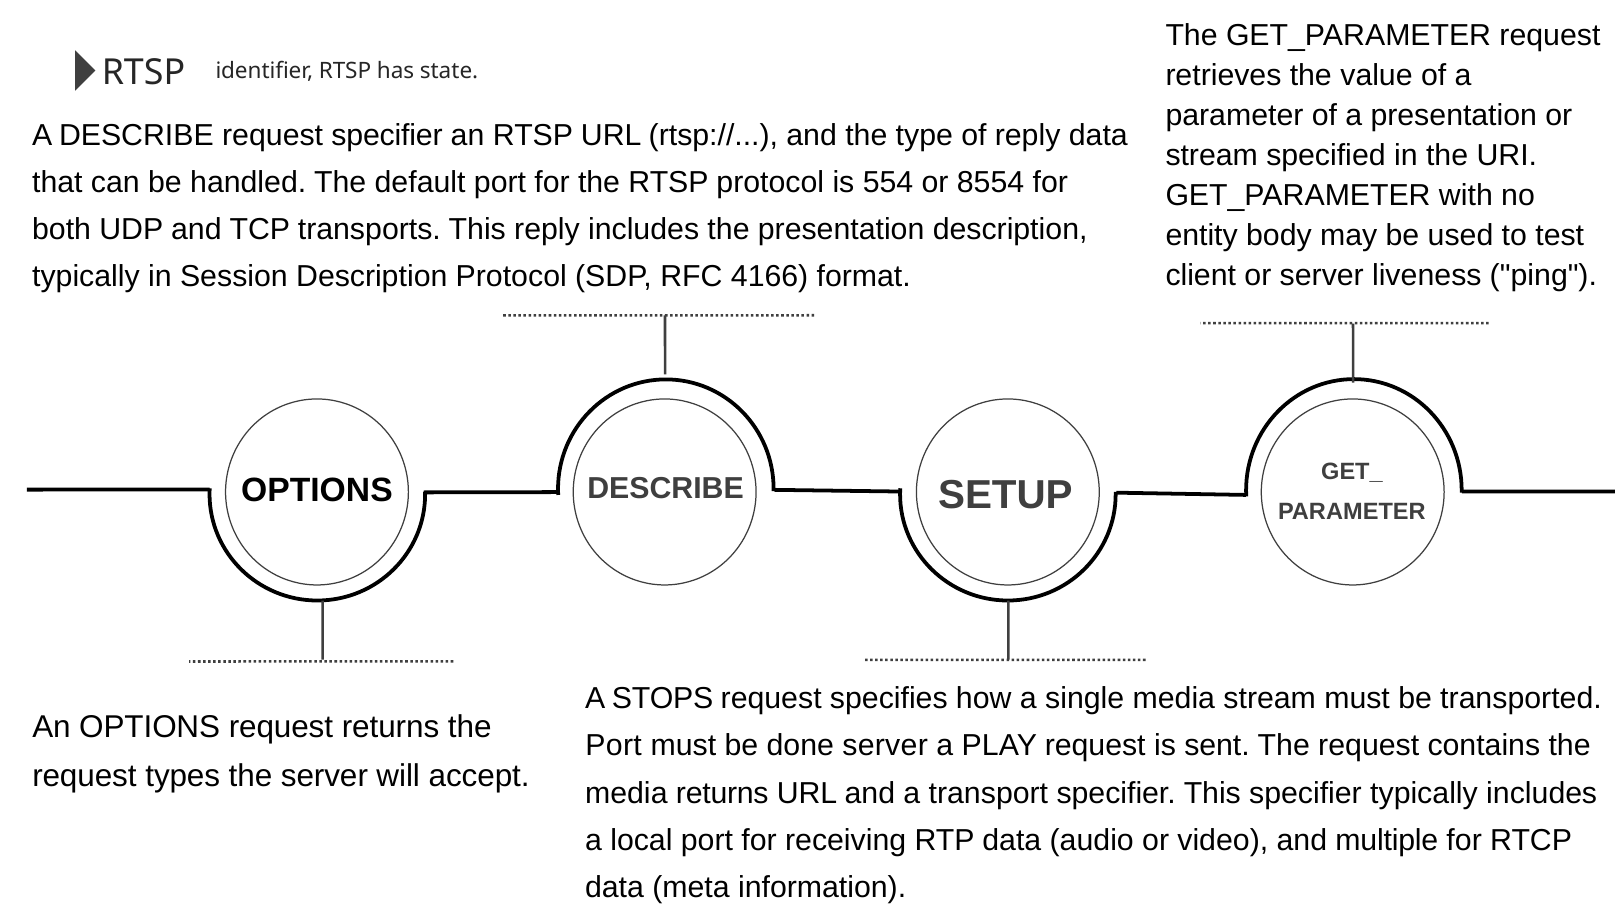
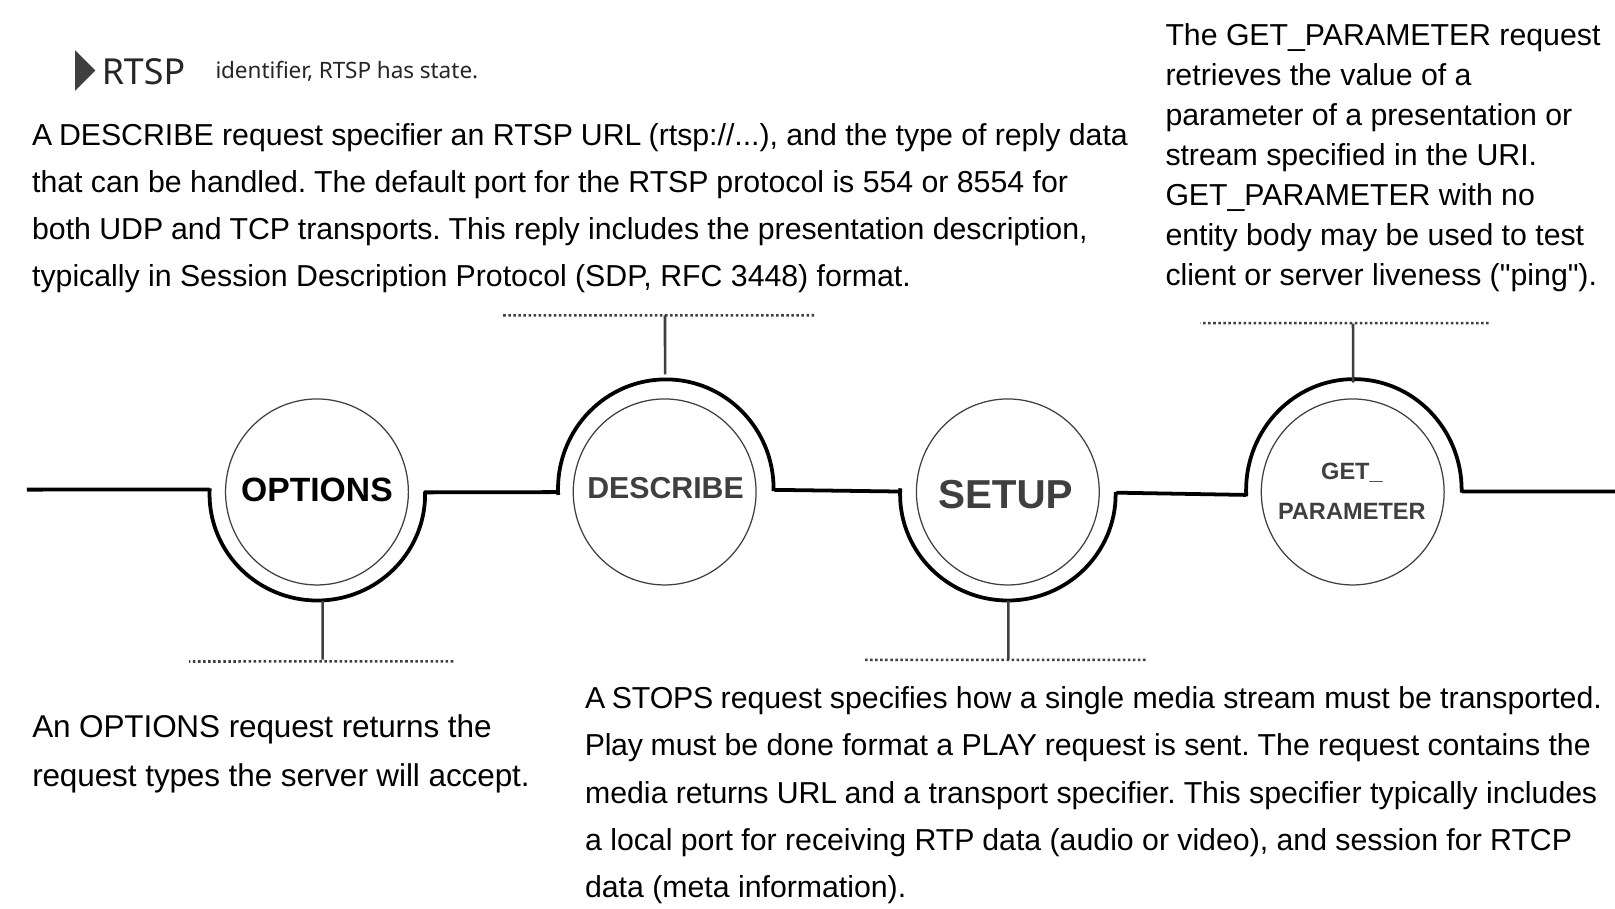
4166: 4166 -> 3448
Port at (614, 745): Port -> Play
done server: server -> format
and multiple: multiple -> session
